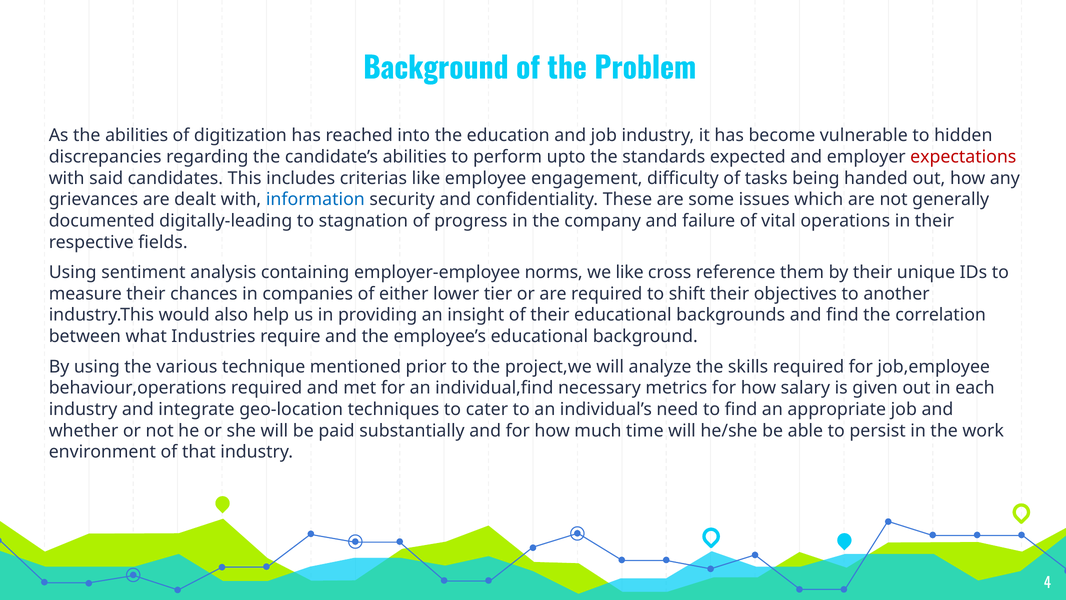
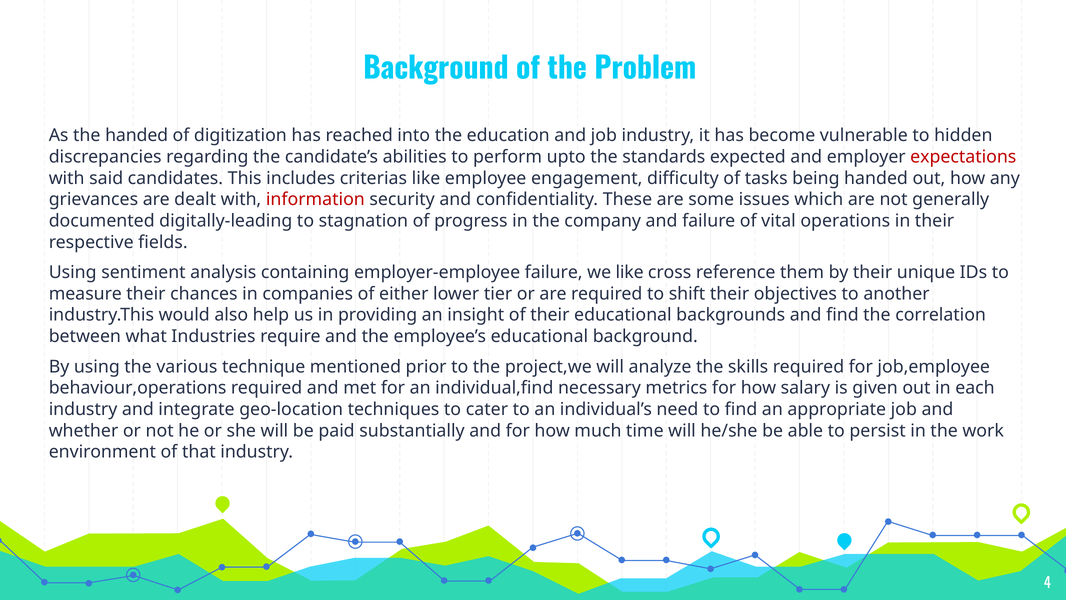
the abilities: abilities -> handed
information colour: blue -> red
employer-employee norms: norms -> failure
